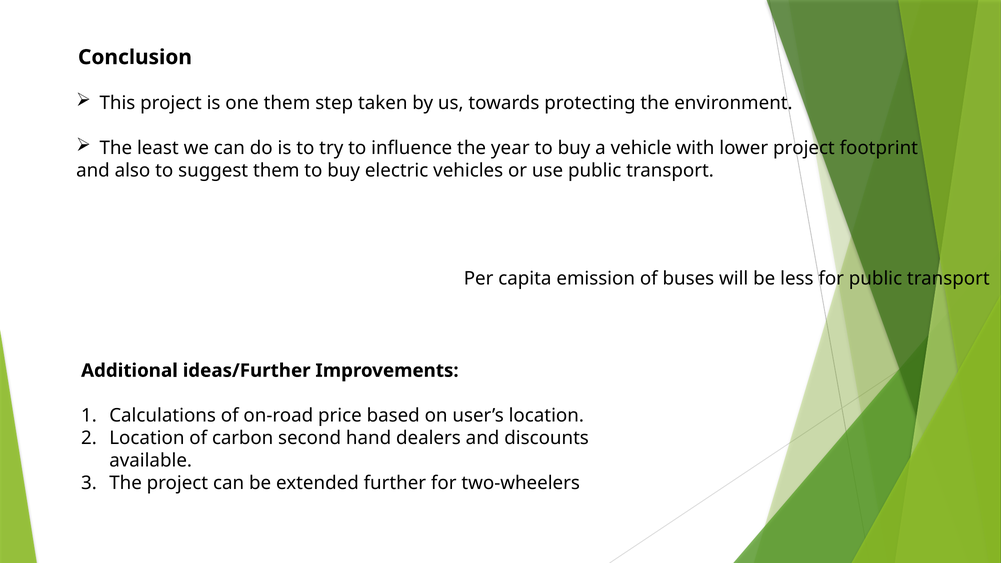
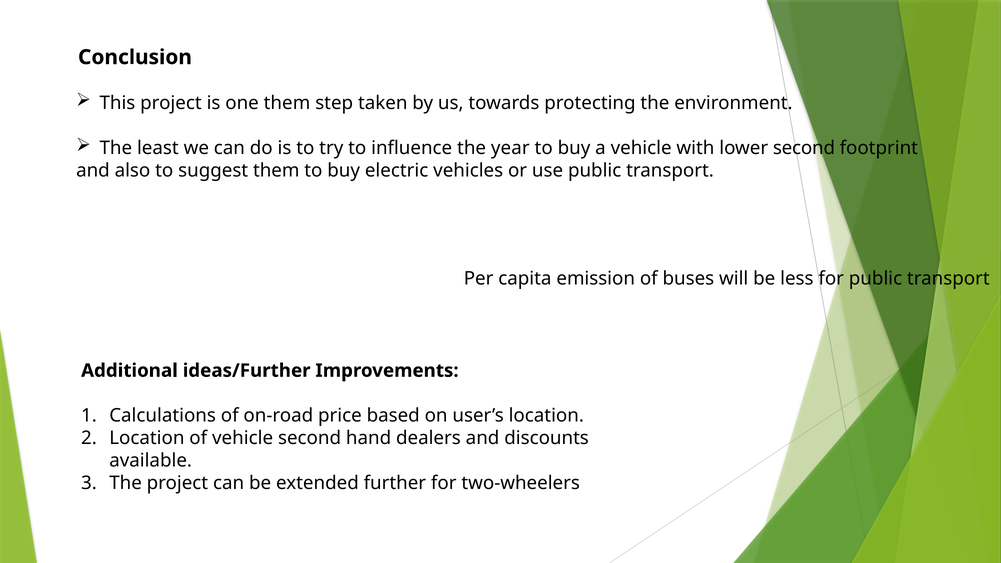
lower project: project -> second
of carbon: carbon -> vehicle
